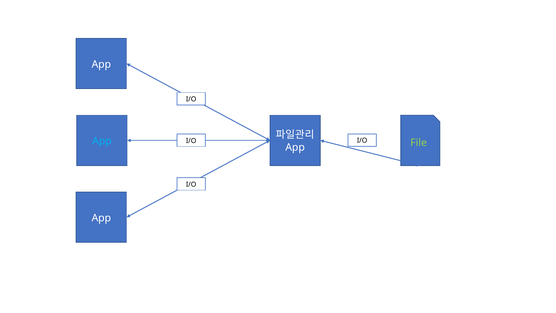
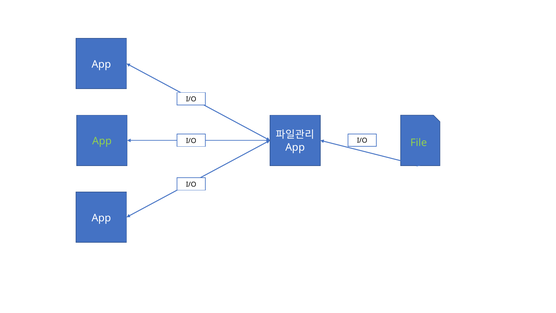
App at (102, 141) colour: light blue -> light green
